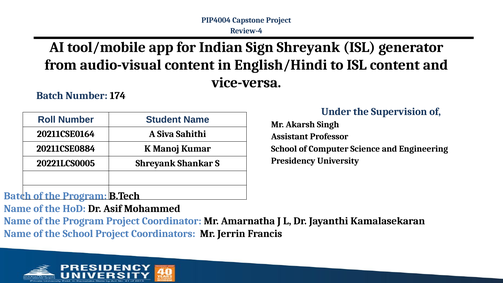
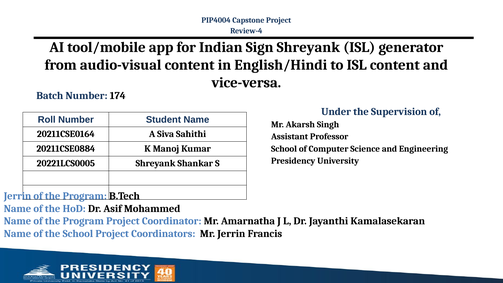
Batch at (17, 196): Batch -> Jerrin
